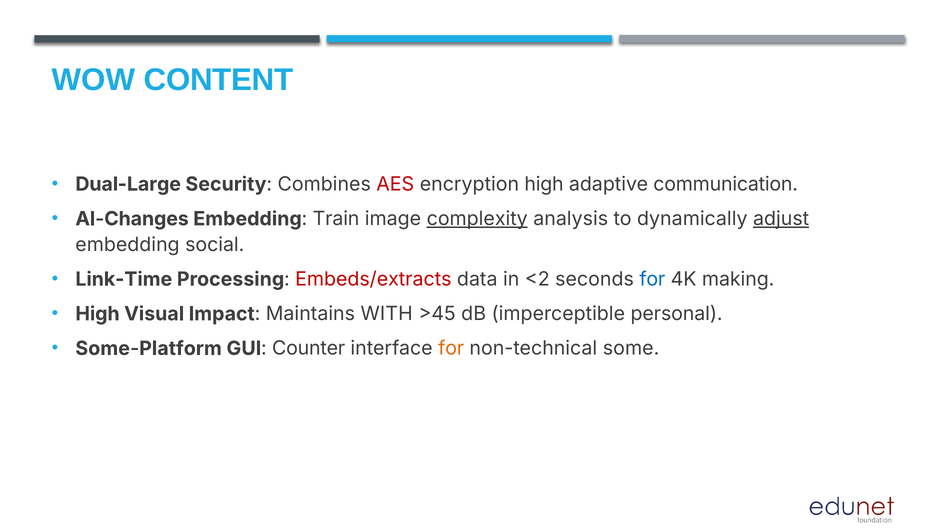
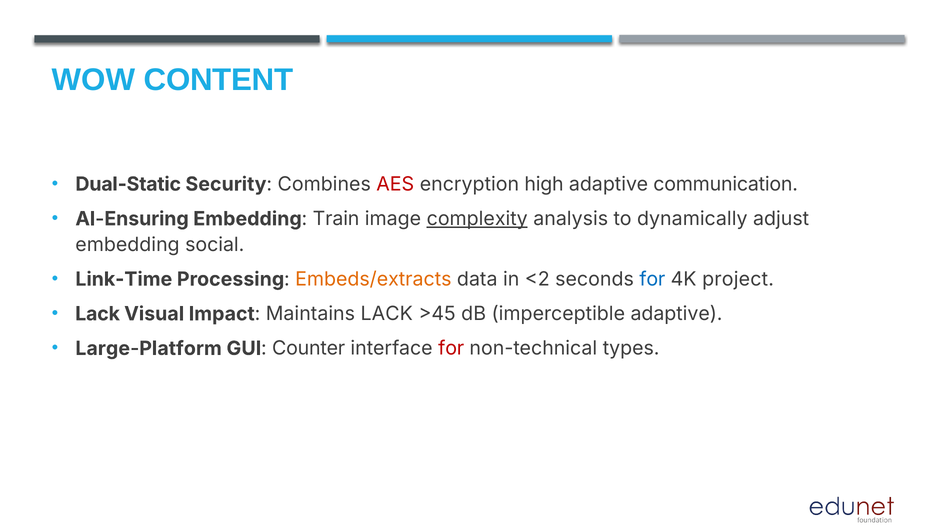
Dual-Large: Dual-Large -> Dual-Static
AI-Changes: AI-Changes -> AI-Ensuring
adjust underline: present -> none
Embeds/extracts colour: red -> orange
making: making -> project
High at (97, 314): High -> Lack
Maintains WITH: WITH -> LACK
imperceptible personal: personal -> adaptive
Some-Platform: Some-Platform -> Large-Platform
for at (451, 349) colour: orange -> red
some: some -> types
